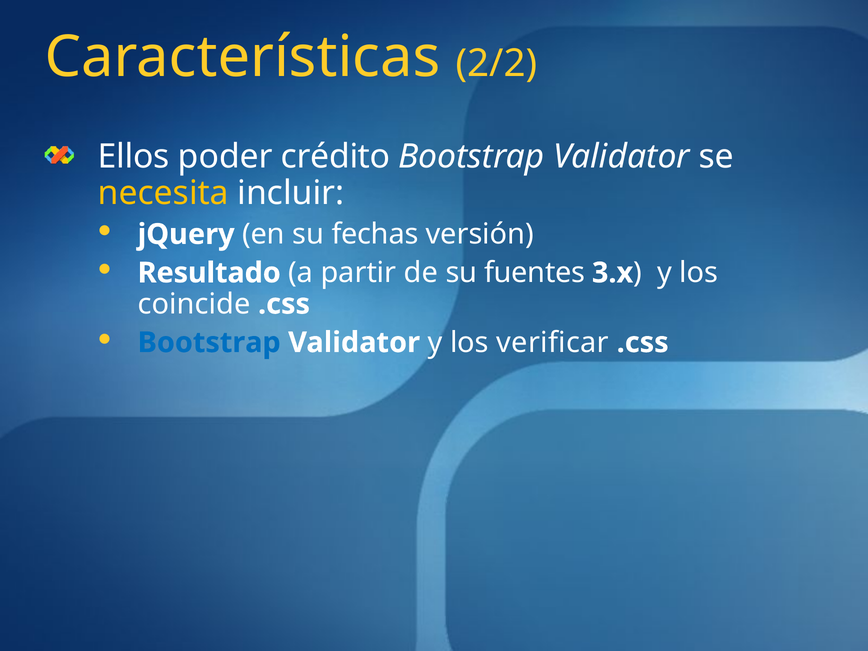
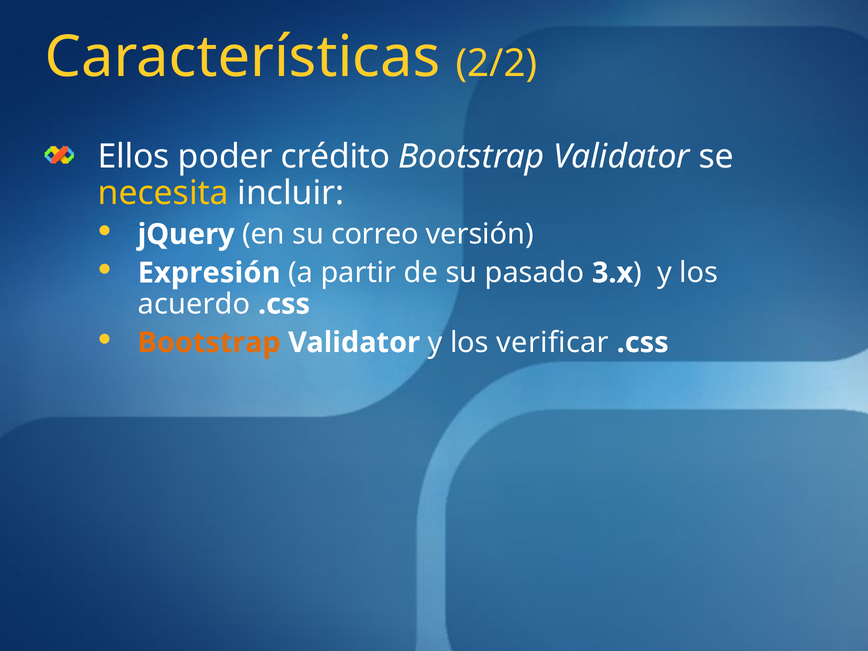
fechas: fechas -> correo
Resultado: Resultado -> Expresión
fuentes: fuentes -> pasado
coincide: coincide -> acuerdo
Bootstrap at (209, 343) colour: blue -> orange
